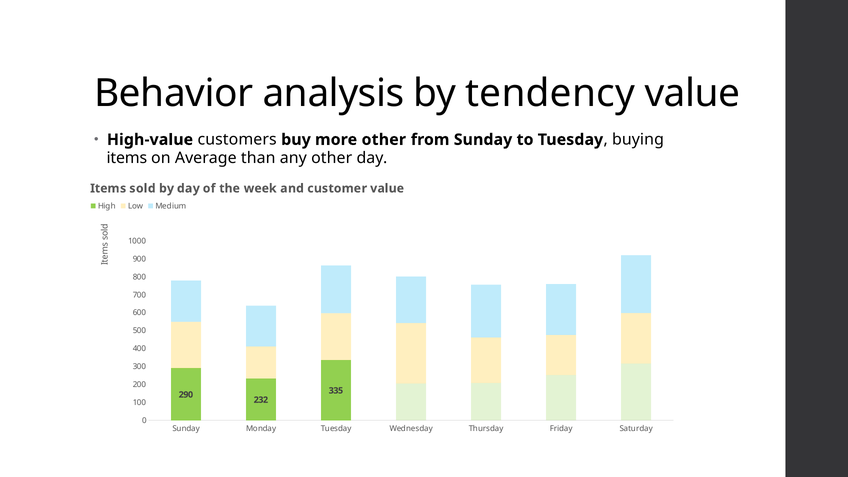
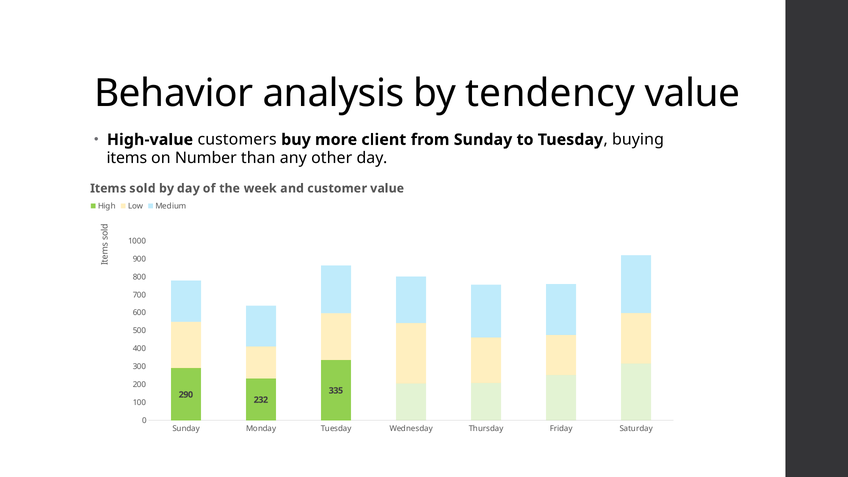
more other: other -> client
Average: Average -> Number
